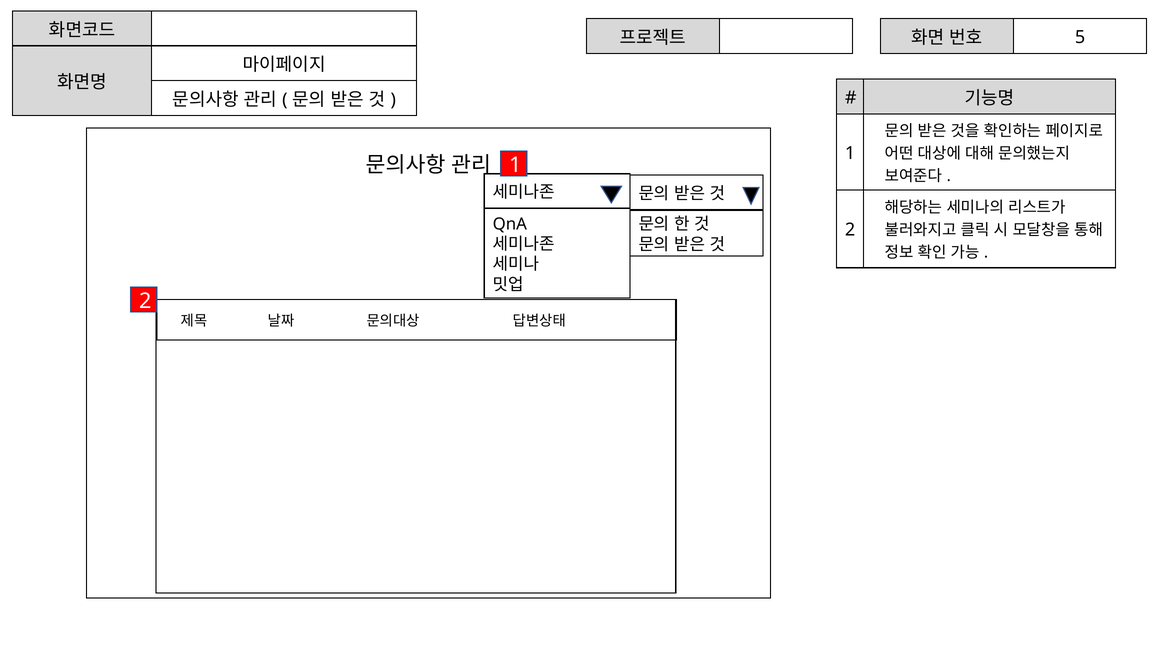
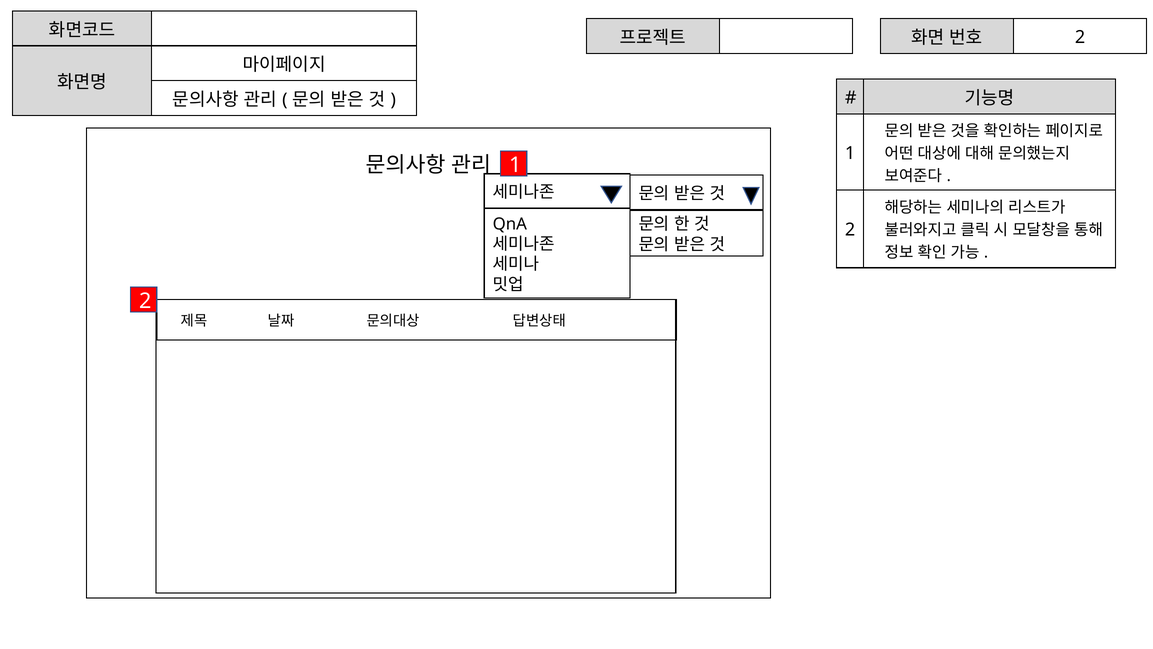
5 at (1080, 37): 5 -> 2
